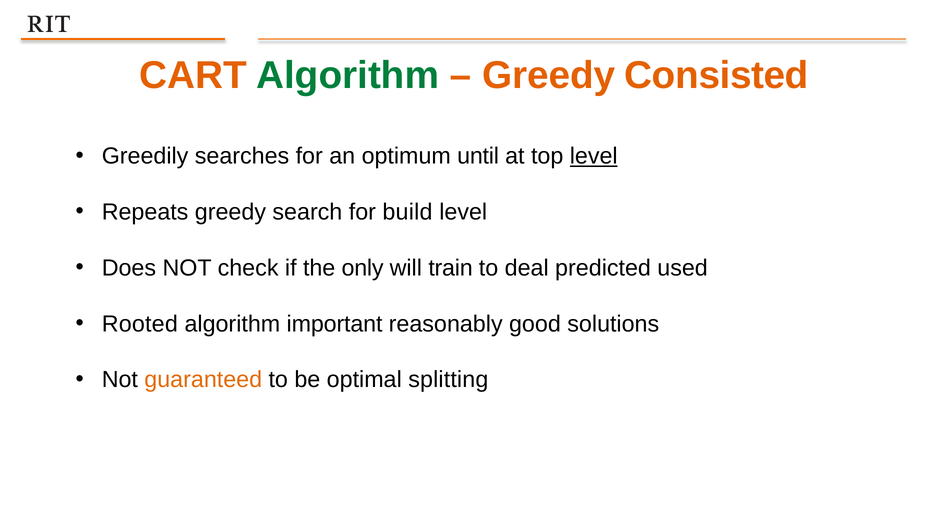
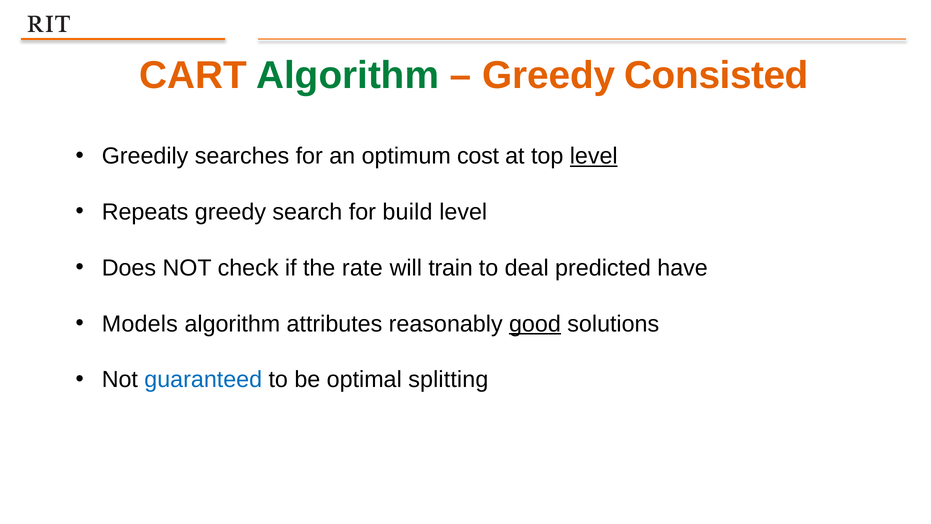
until: until -> cost
only: only -> rate
used: used -> have
Rooted: Rooted -> Models
important: important -> attributes
good underline: none -> present
guaranteed colour: orange -> blue
